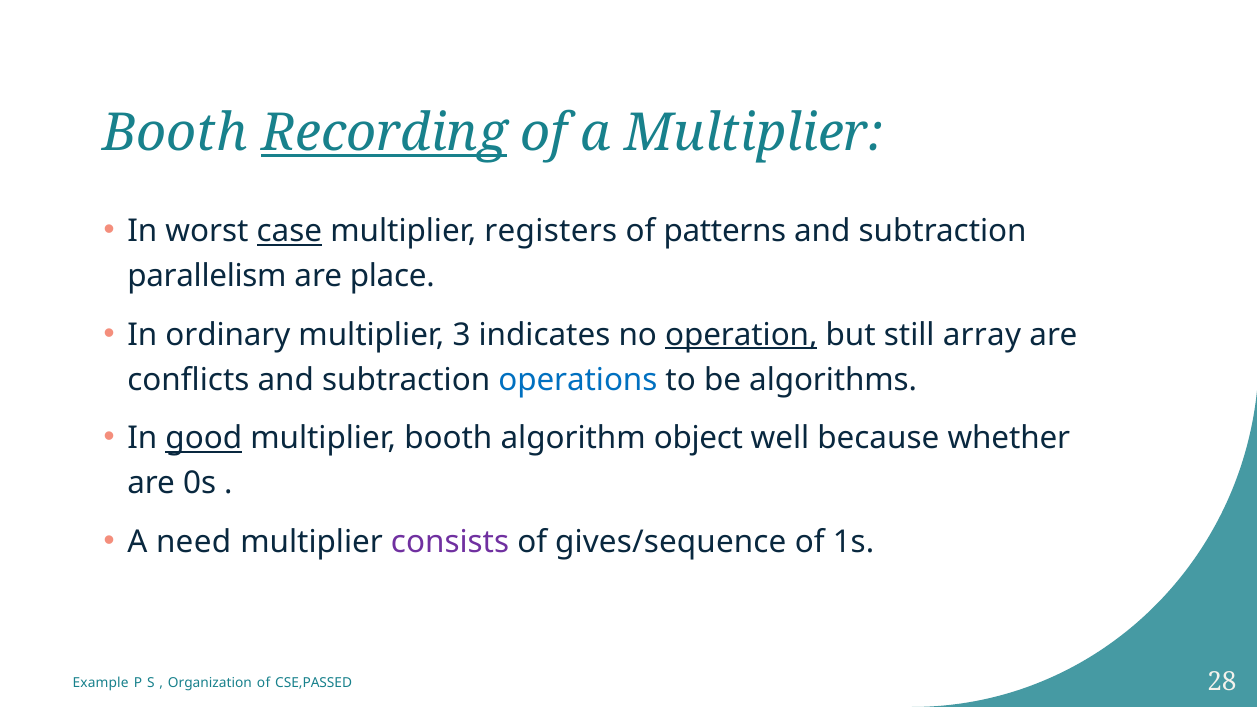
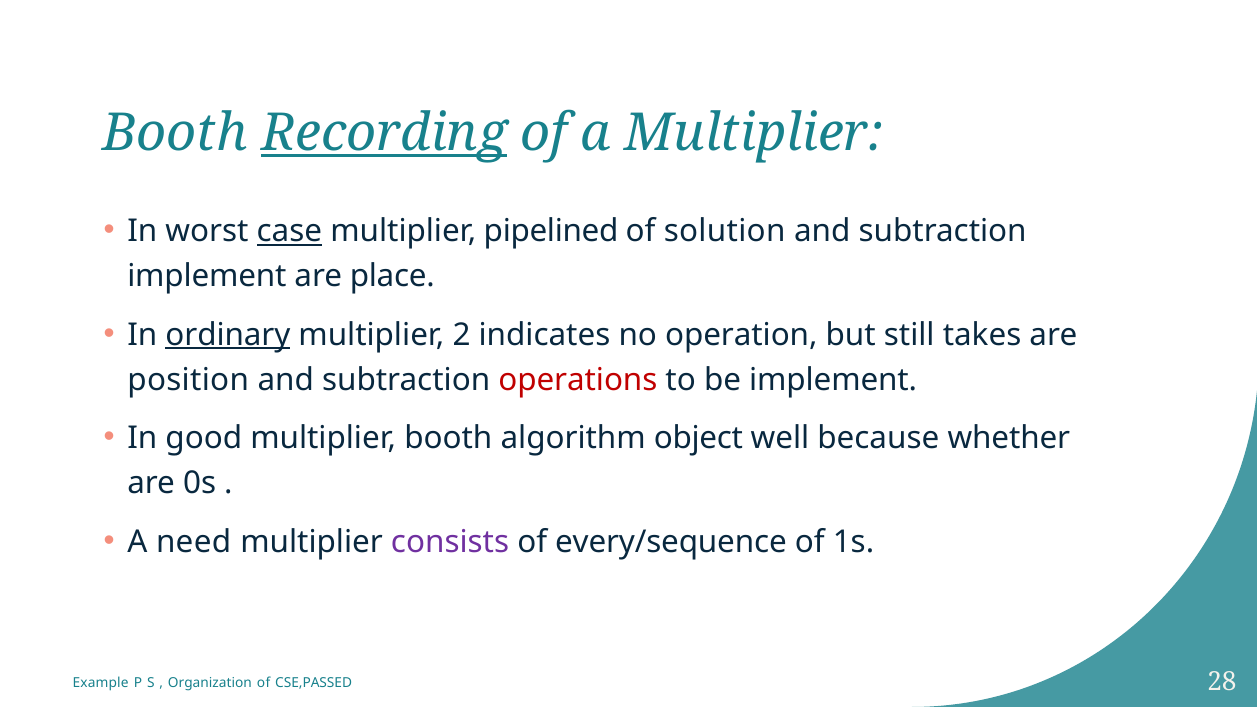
registers: registers -> pipelined
patterns: patterns -> solution
parallelism at (207, 276): parallelism -> implement
ordinary underline: none -> present
3: 3 -> 2
operation underline: present -> none
array: array -> takes
conflicts: conflicts -> position
operations colour: blue -> red
be algorithms: algorithms -> implement
good underline: present -> none
gives/sequence: gives/sequence -> every/sequence
